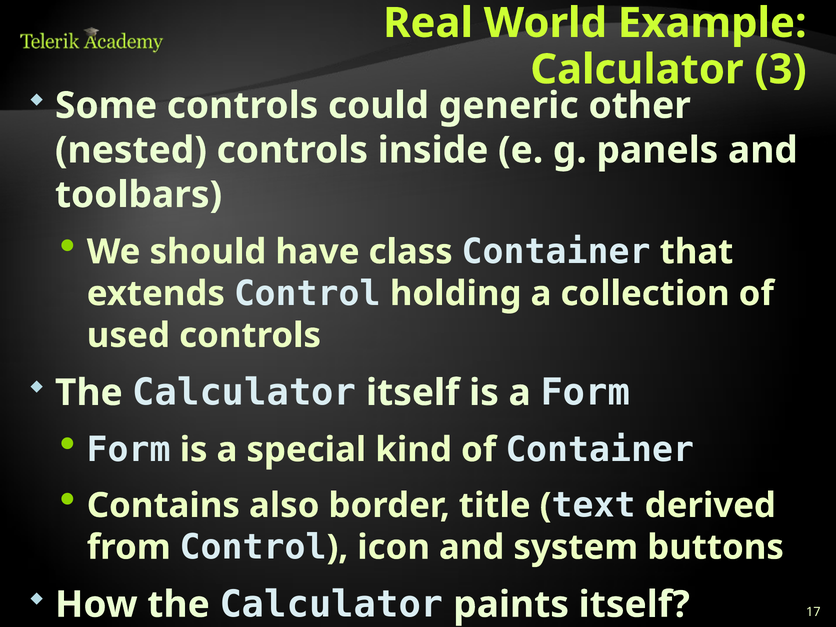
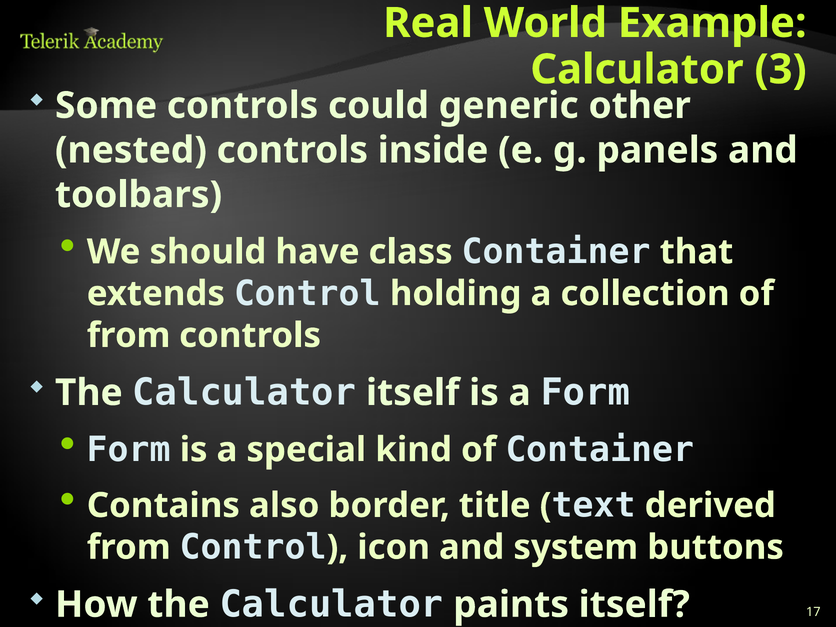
used at (128, 335): used -> from
